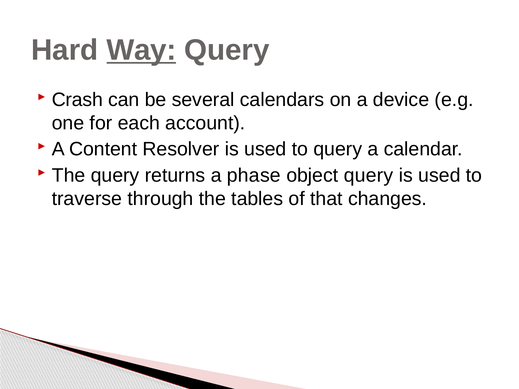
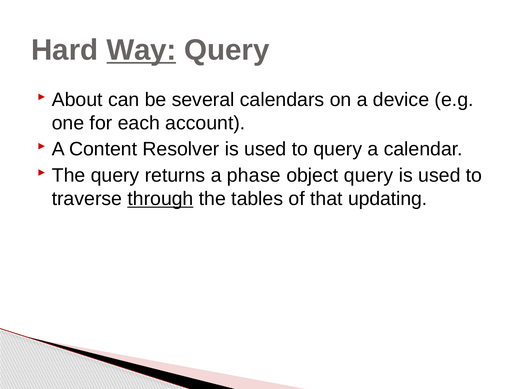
Crash: Crash -> About
through underline: none -> present
changes: changes -> updating
